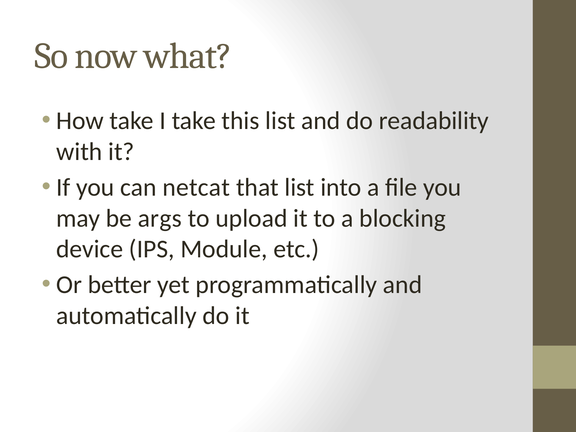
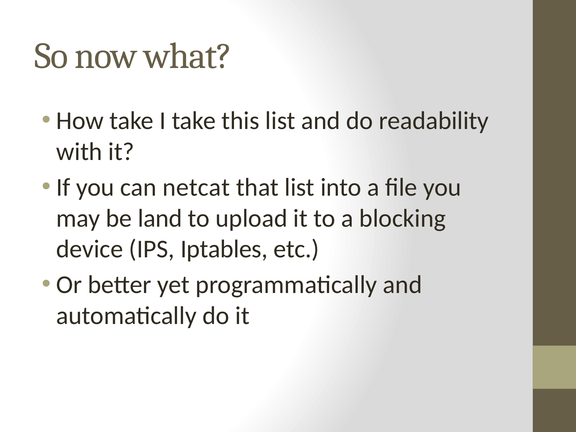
args: args -> land
Module: Module -> Iptables
